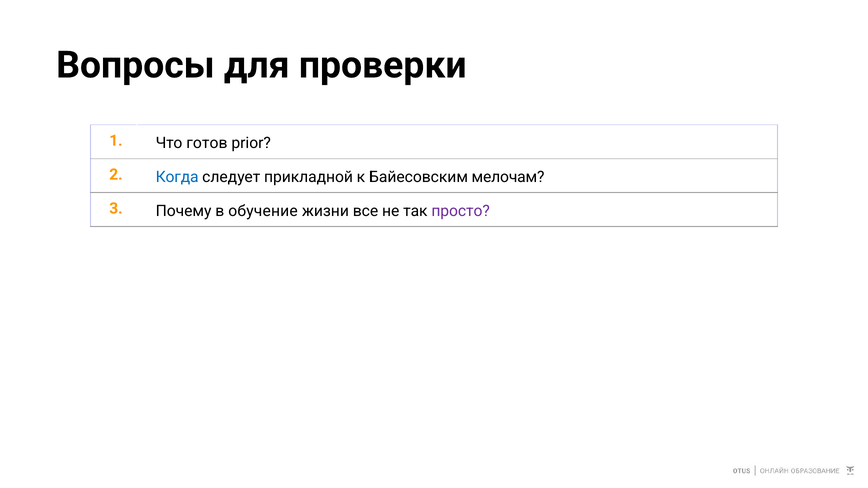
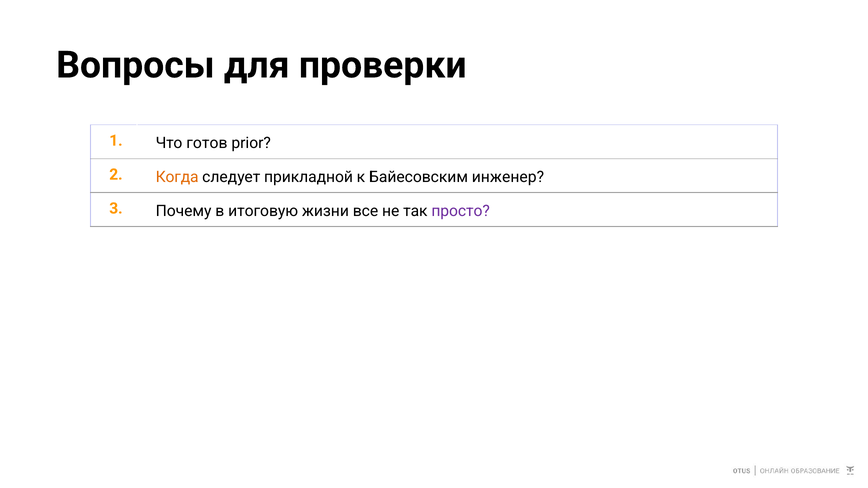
Когда colour: blue -> orange
мелочам: мелочам -> инженер
обучение: обучение -> итоговую
